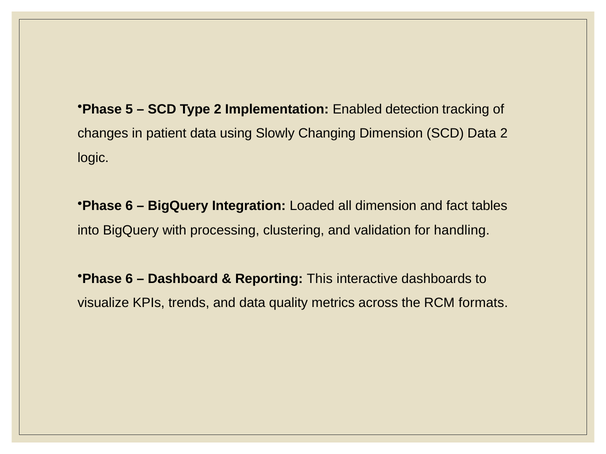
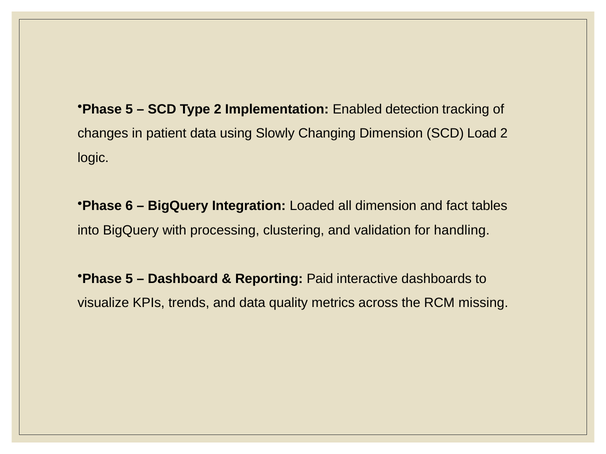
SCD Data: Data -> Load
6 at (129, 279): 6 -> 5
This: This -> Paid
formats: formats -> missing
